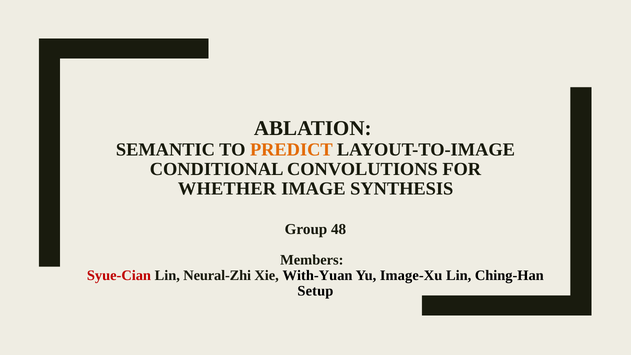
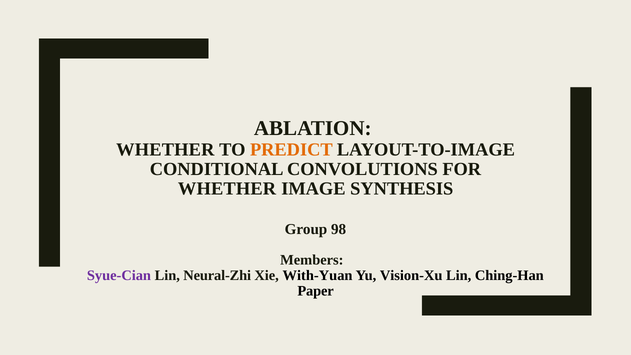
SEMANTIC at (165, 150): SEMANTIC -> WHETHER
48: 48 -> 98
Syue-Cian colour: red -> purple
Image-Xu: Image-Xu -> Vision-Xu
Setup: Setup -> Paper
